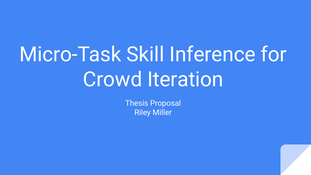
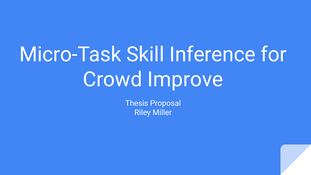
Iteration: Iteration -> Improve
